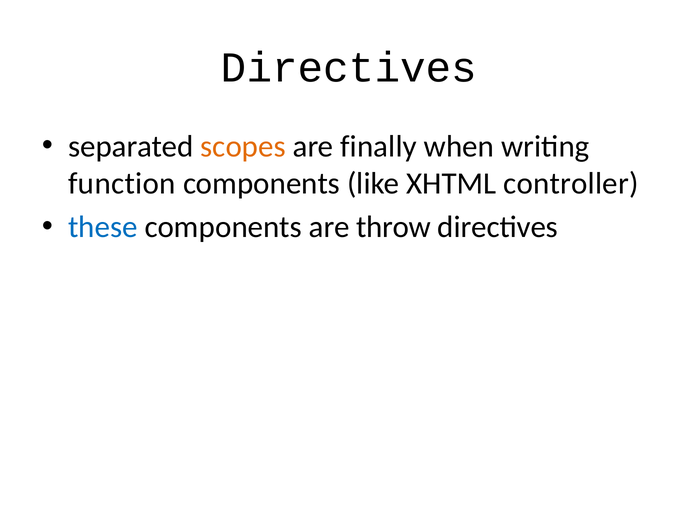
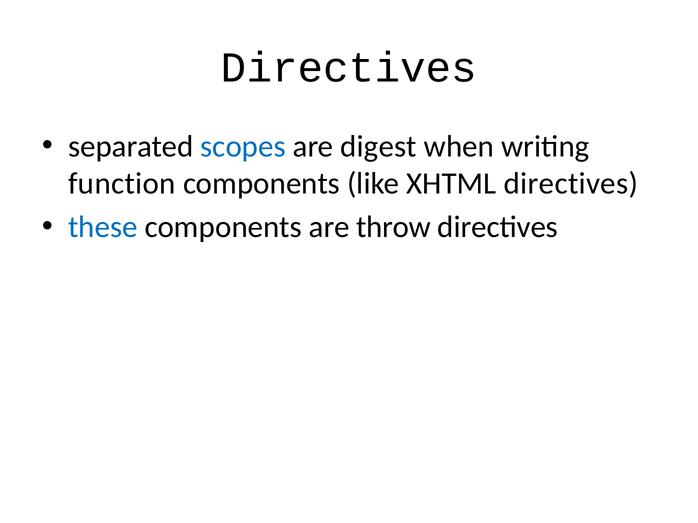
scopes colour: orange -> blue
finally: finally -> digest
XHTML controller: controller -> directives
